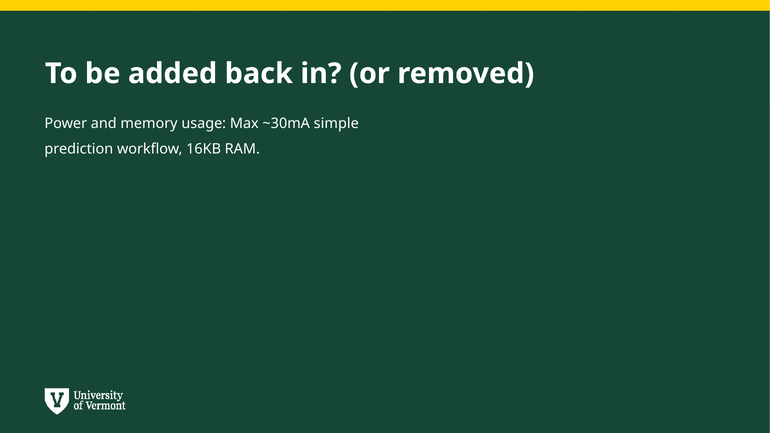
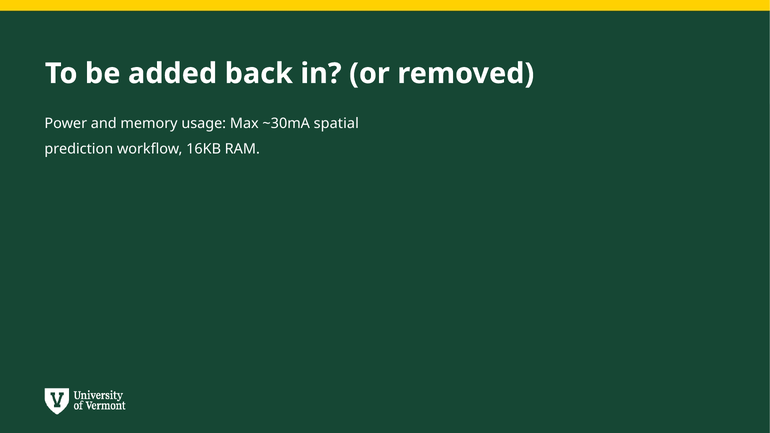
simple: simple -> spatial
